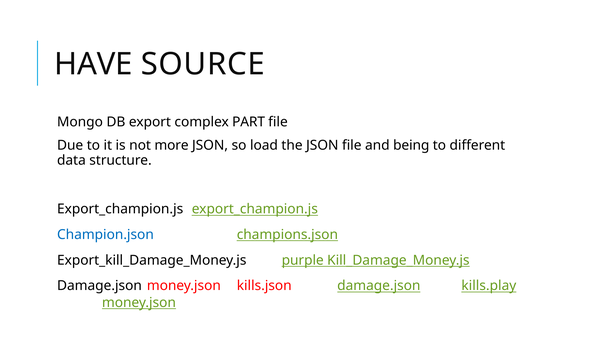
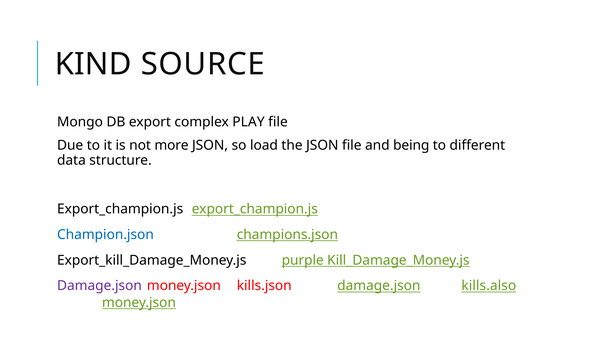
HAVE: HAVE -> KIND
PART: PART -> PLAY
Damage.json at (99, 286) colour: black -> purple
kills.play: kills.play -> kills.also
